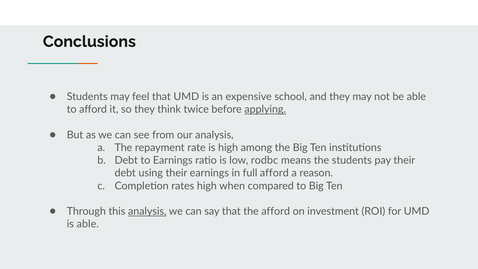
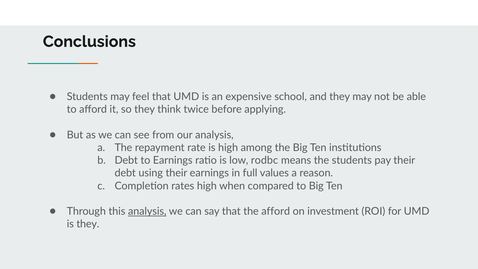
applying underline: present -> none
full afford: afford -> values
is able: able -> they
